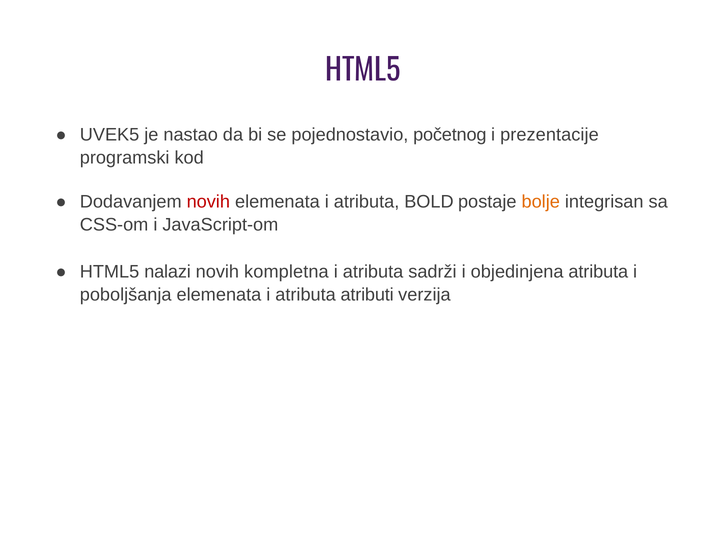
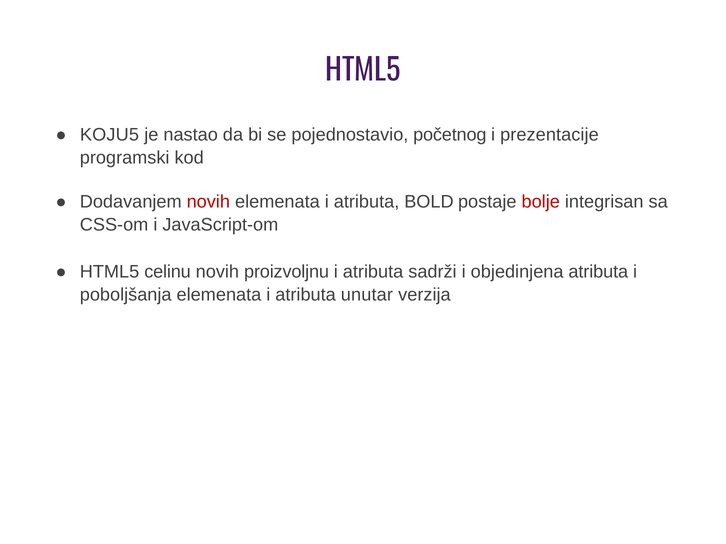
UVEK5: UVEK5 -> KOJU5
bolje colour: orange -> red
nalazi: nalazi -> celinu
kompletna: kompletna -> proizvoljnu
atributi: atributi -> unutar
